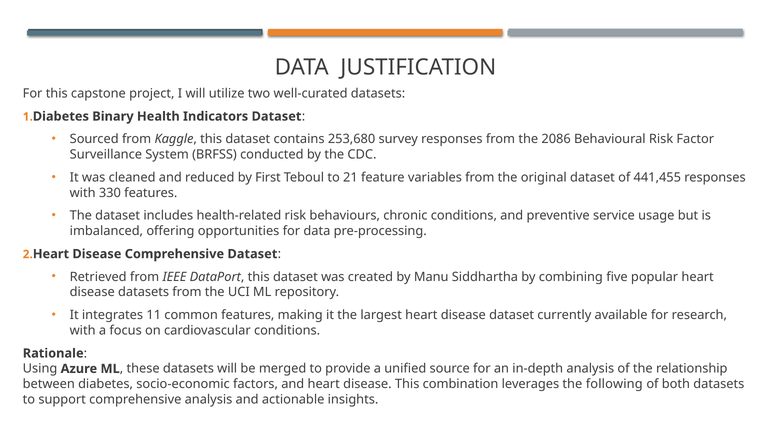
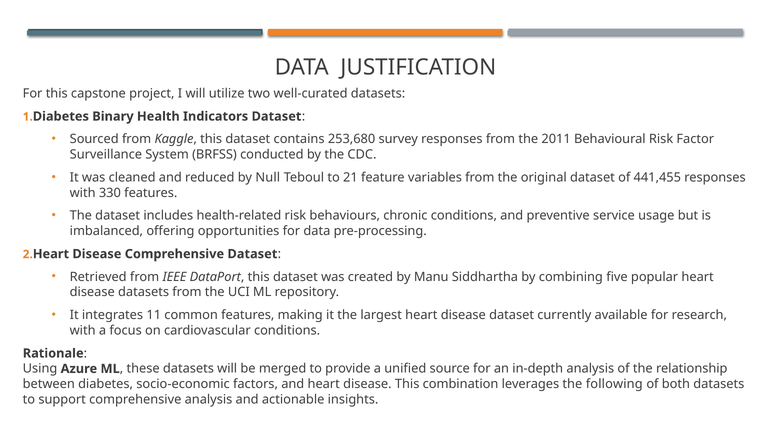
2086: 2086 -> 2011
First: First -> Null
